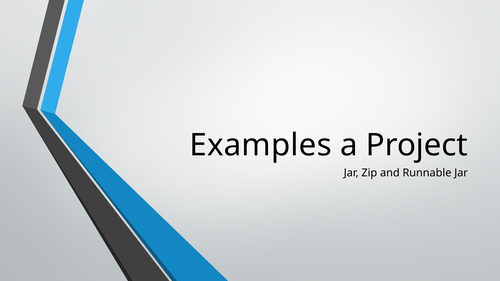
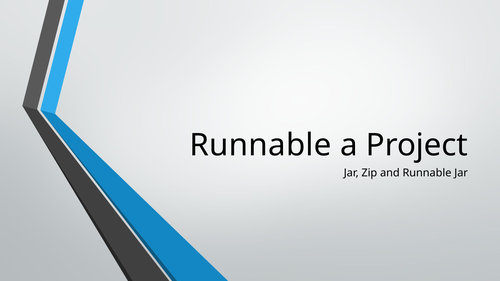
Examples at (261, 145): Examples -> Runnable
